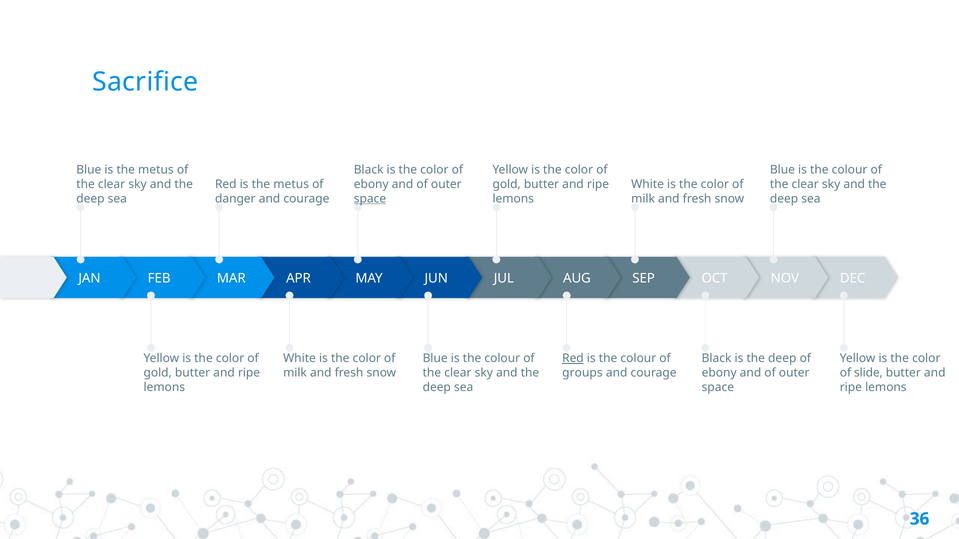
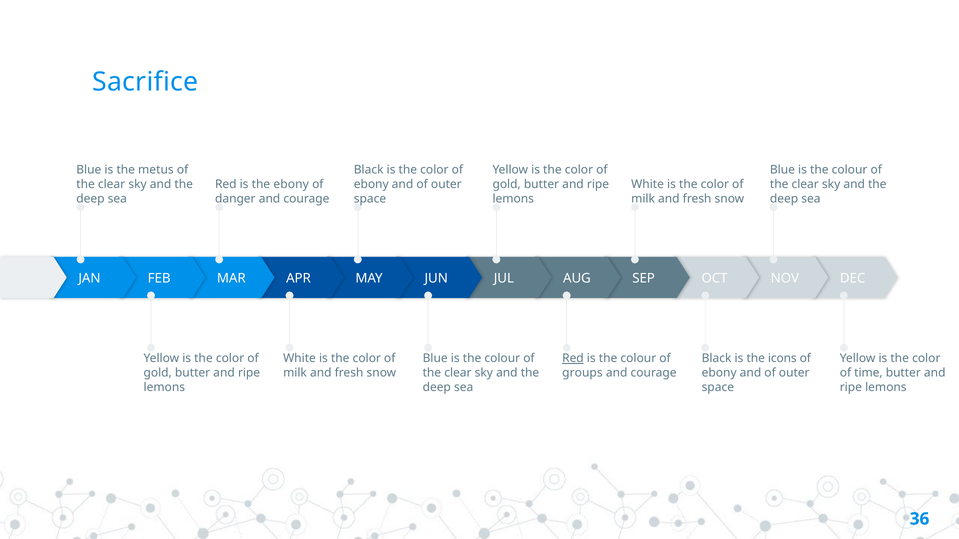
Red is the metus: metus -> ebony
space at (370, 199) underline: present -> none
is the deep: deep -> icons
slide: slide -> time
